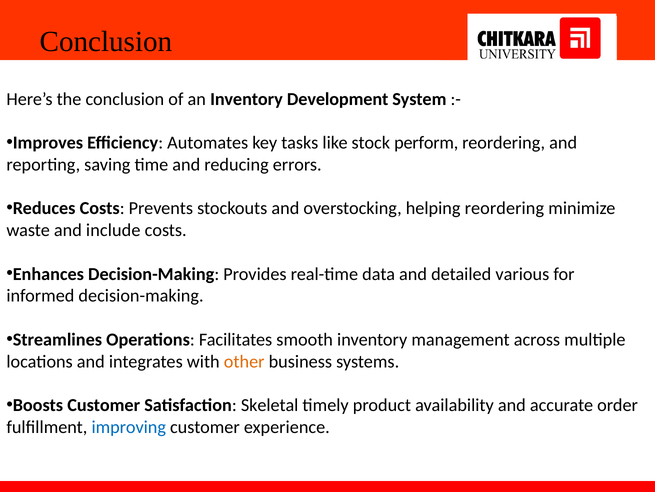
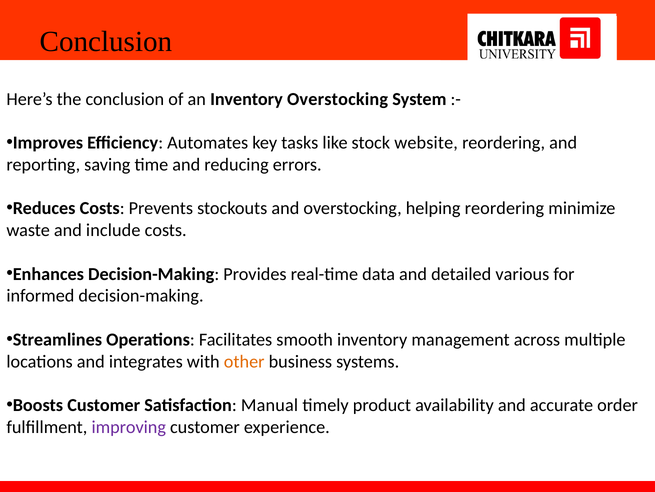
Inventory Development: Development -> Overstocking
perform: perform -> website
Skeletal: Skeletal -> Manual
improving colour: blue -> purple
